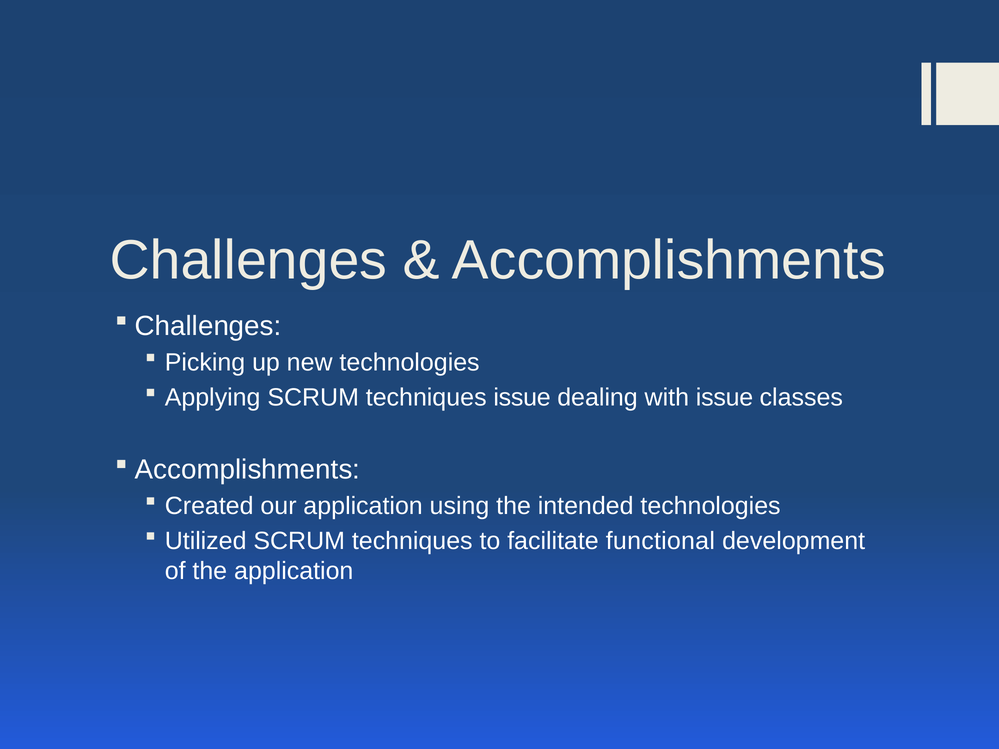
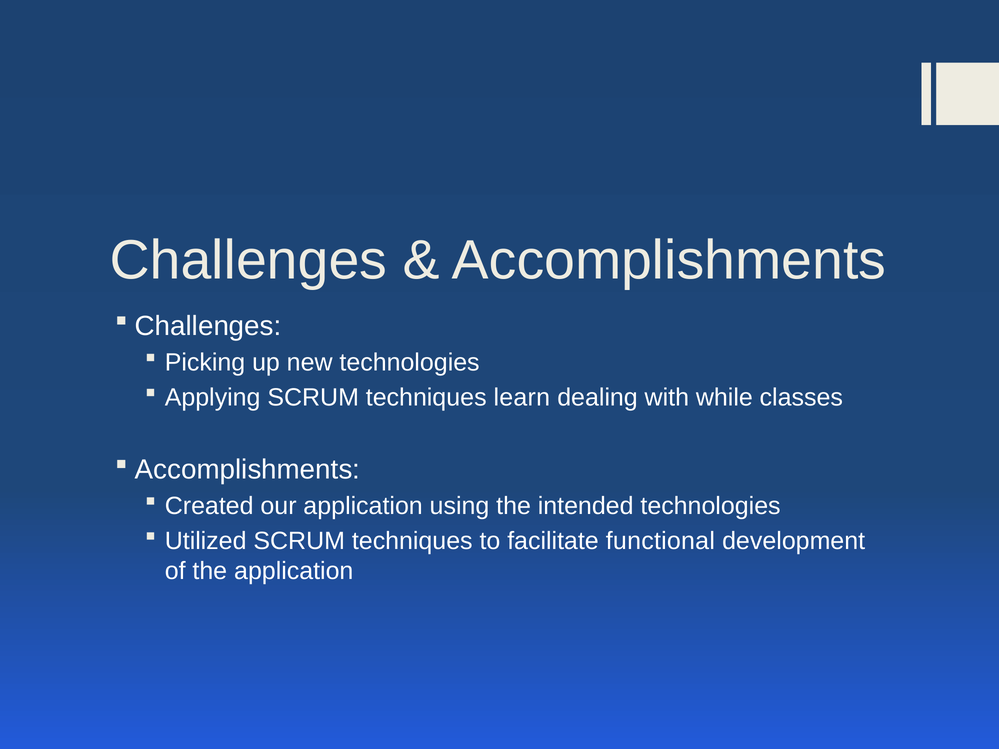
techniques issue: issue -> learn
with issue: issue -> while
